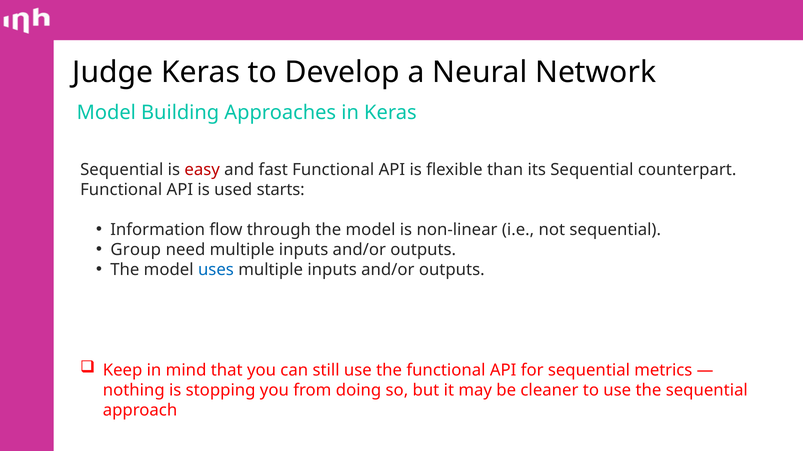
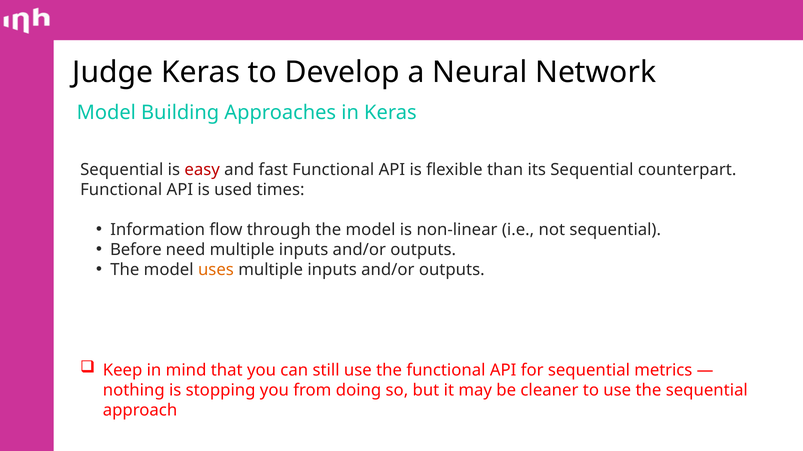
starts: starts -> times
Group: Group -> Before
uses colour: blue -> orange
